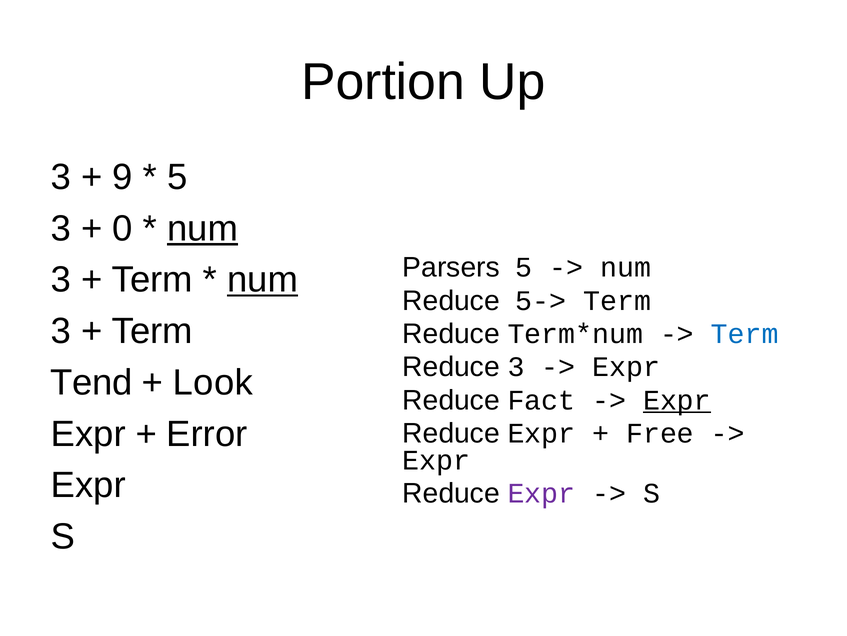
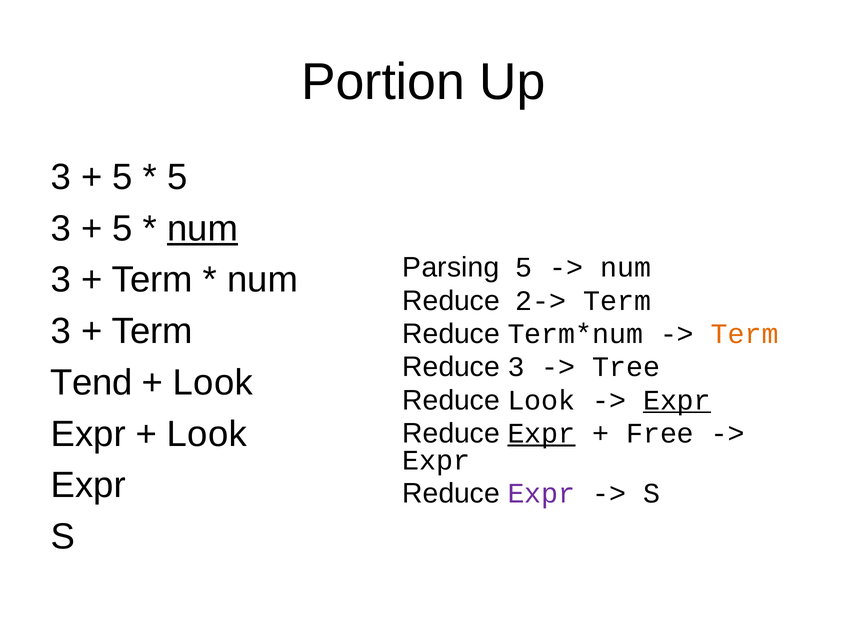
9 at (123, 177): 9 -> 5
0 at (123, 228): 0 -> 5
Parsers: Parsers -> Parsing
num at (263, 280) underline: present -> none
5->: 5-> -> 2->
Term at (745, 334) colour: blue -> orange
Expr at (626, 367): Expr -> Tree
Reduce Fact: Fact -> Look
Error at (207, 434): Error -> Look
Expr at (541, 433) underline: none -> present
